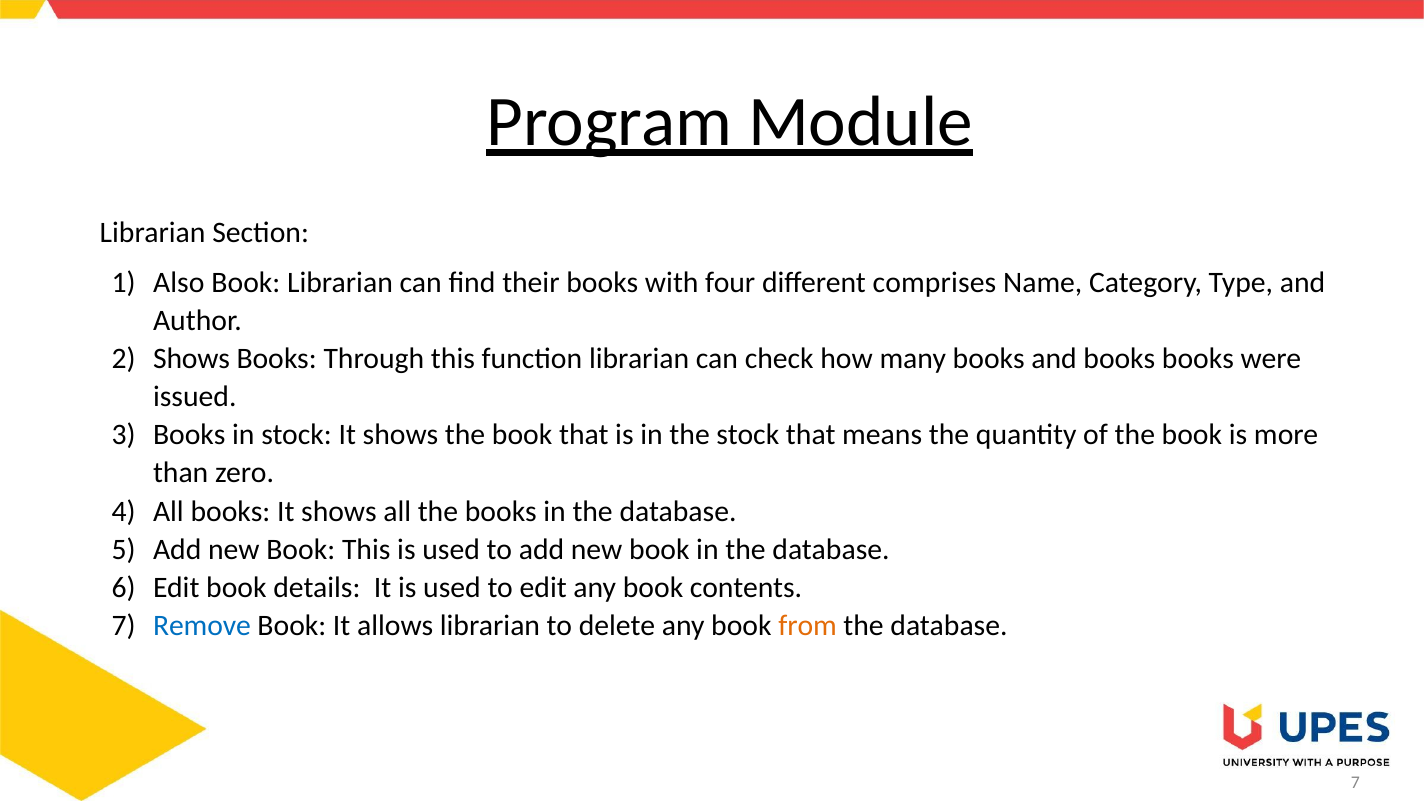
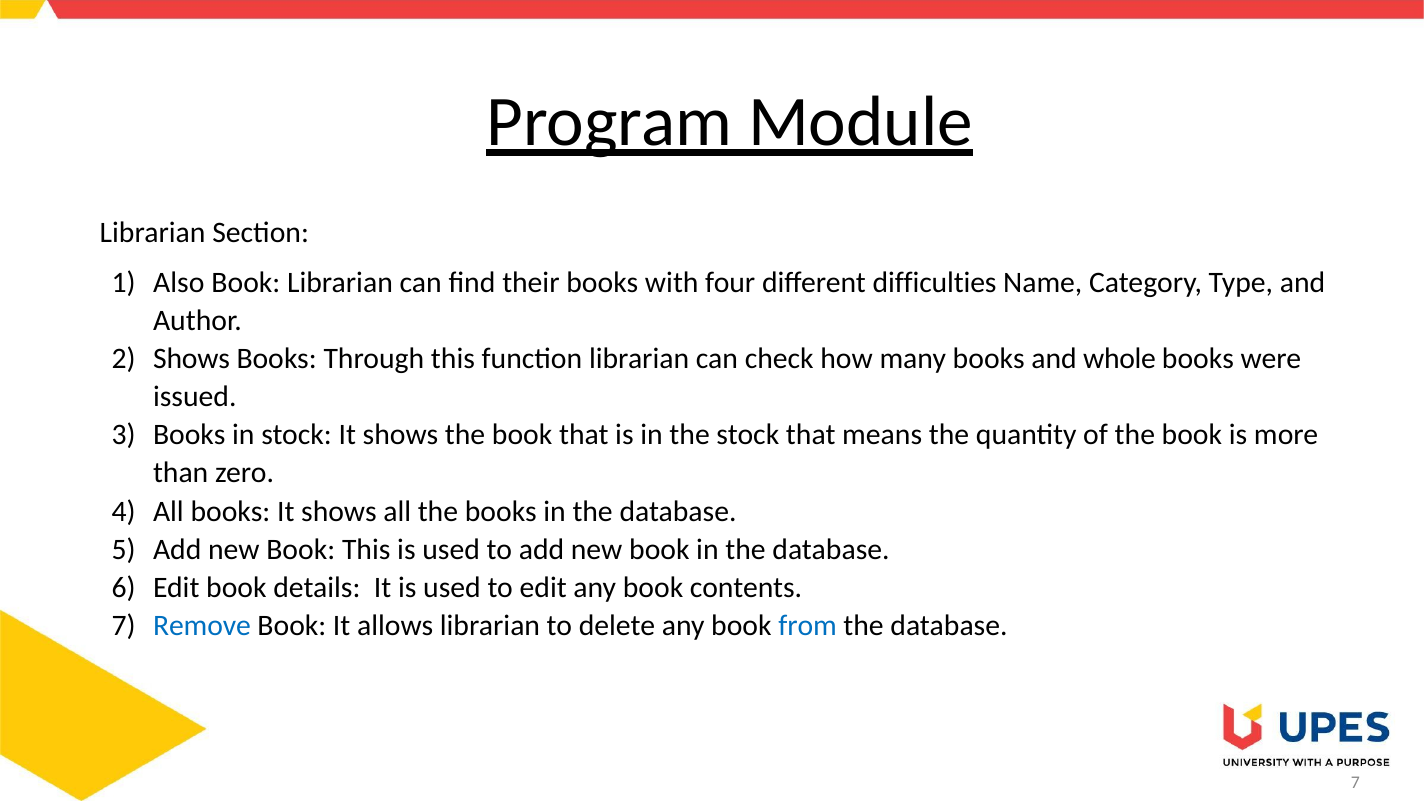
comprises: comprises -> difficulties
and books: books -> whole
from colour: orange -> blue
